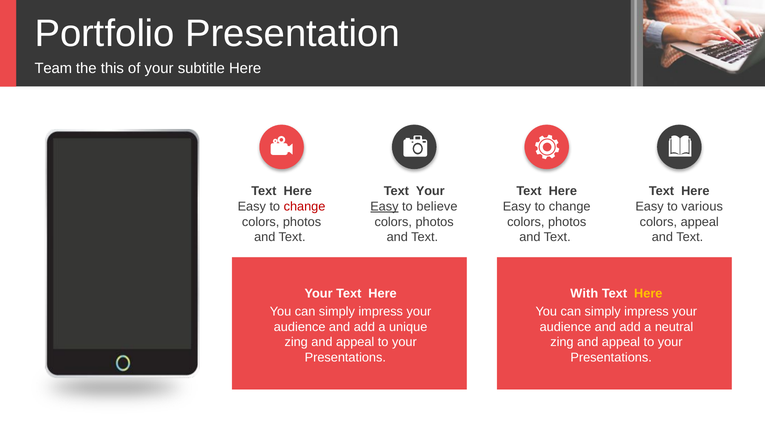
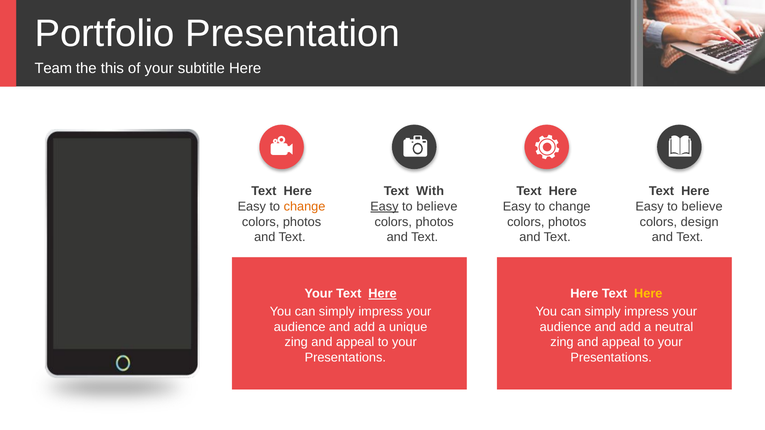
Text Your: Your -> With
change at (305, 207) colour: red -> orange
various at (702, 207): various -> believe
colors appeal: appeal -> design
Here at (383, 294) underline: none -> present
With at (584, 294): With -> Here
